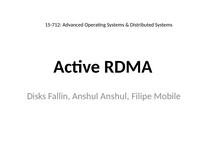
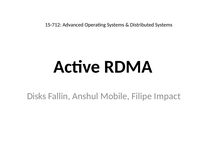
Anshul Anshul: Anshul -> Mobile
Mobile: Mobile -> Impact
